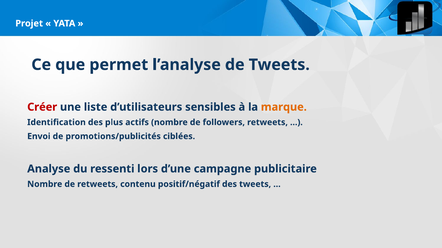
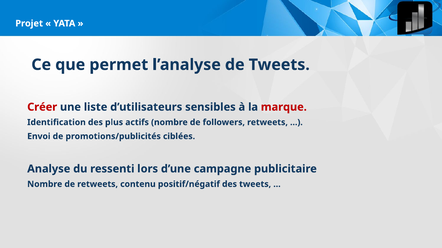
marque colour: orange -> red
